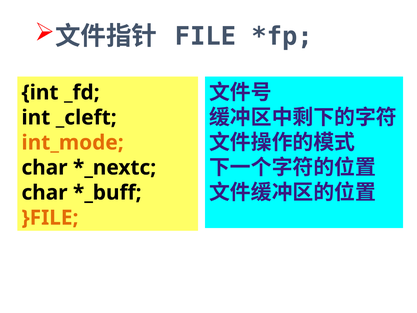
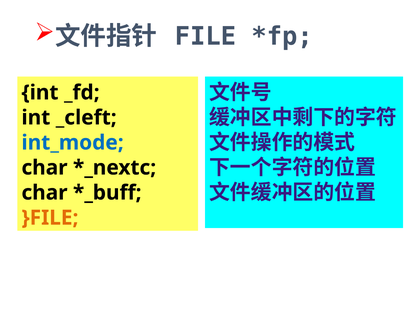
int_mode colour: orange -> blue
